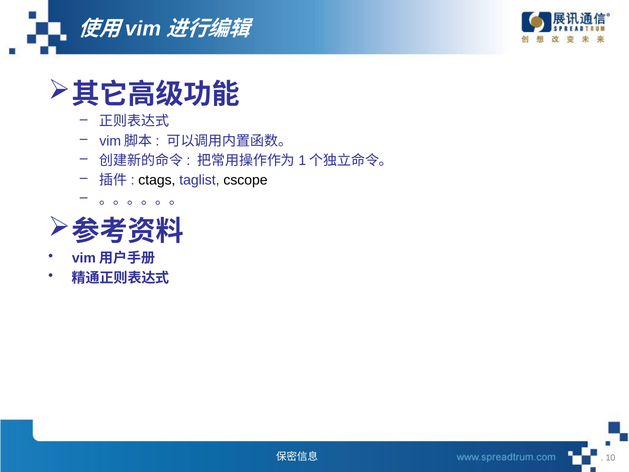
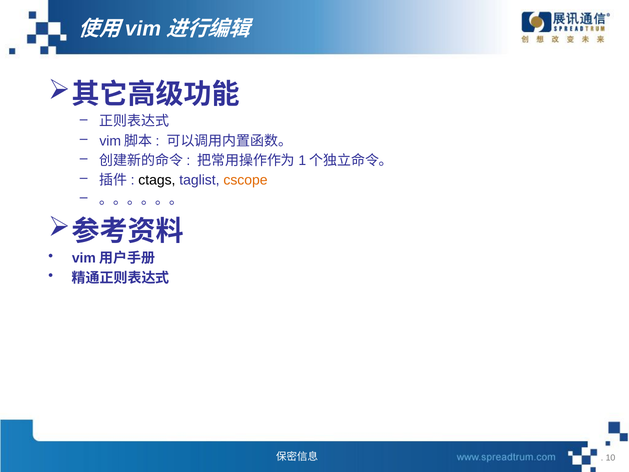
cscope colour: black -> orange
